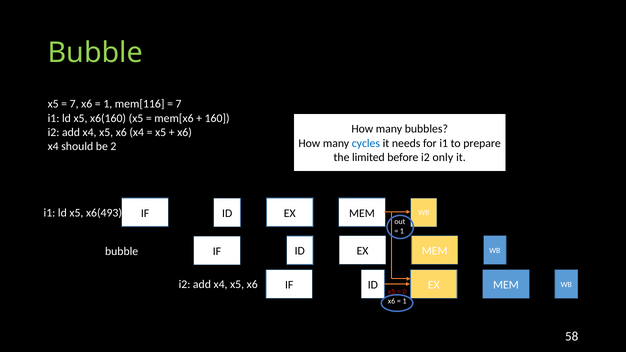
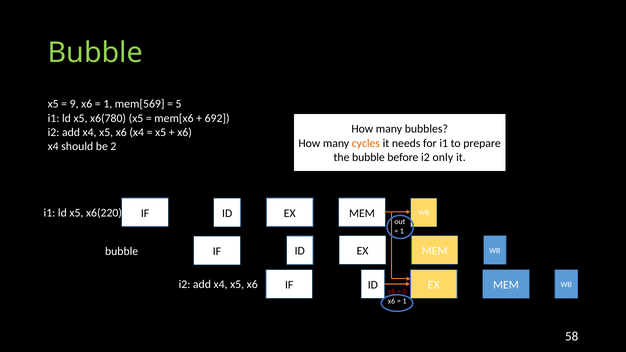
7 at (74, 104): 7 -> 9
mem[116: mem[116 -> mem[569
7 at (179, 104): 7 -> 5
x6(160: x6(160 -> x6(780
160: 160 -> 692
cycles colour: blue -> orange
the limited: limited -> bubble
x6(493: x6(493 -> x6(220
